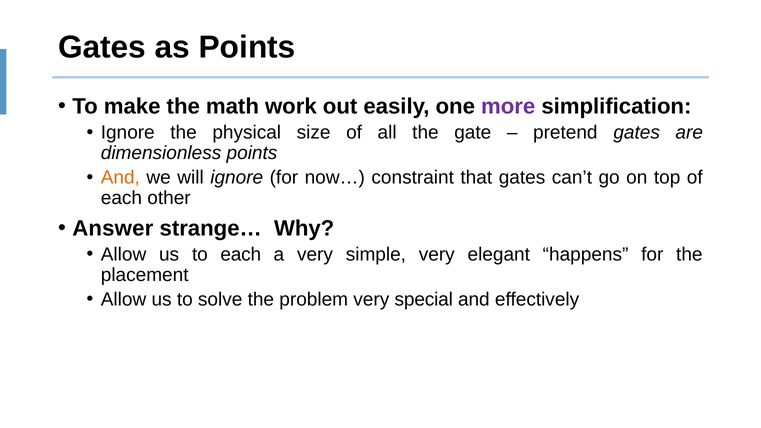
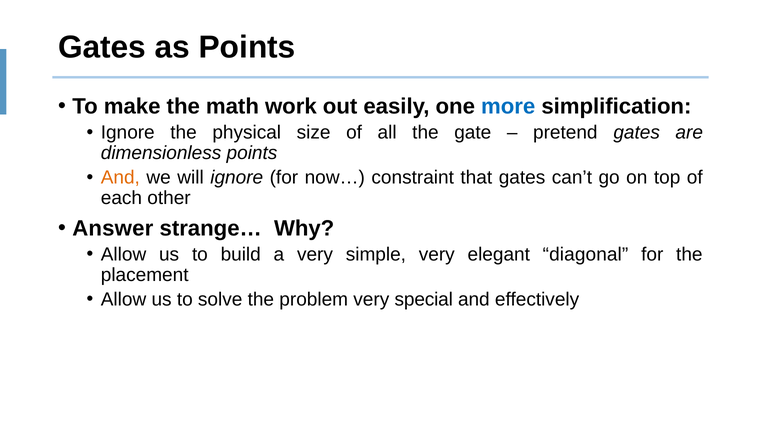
more colour: purple -> blue
to each: each -> build
happens: happens -> diagonal
